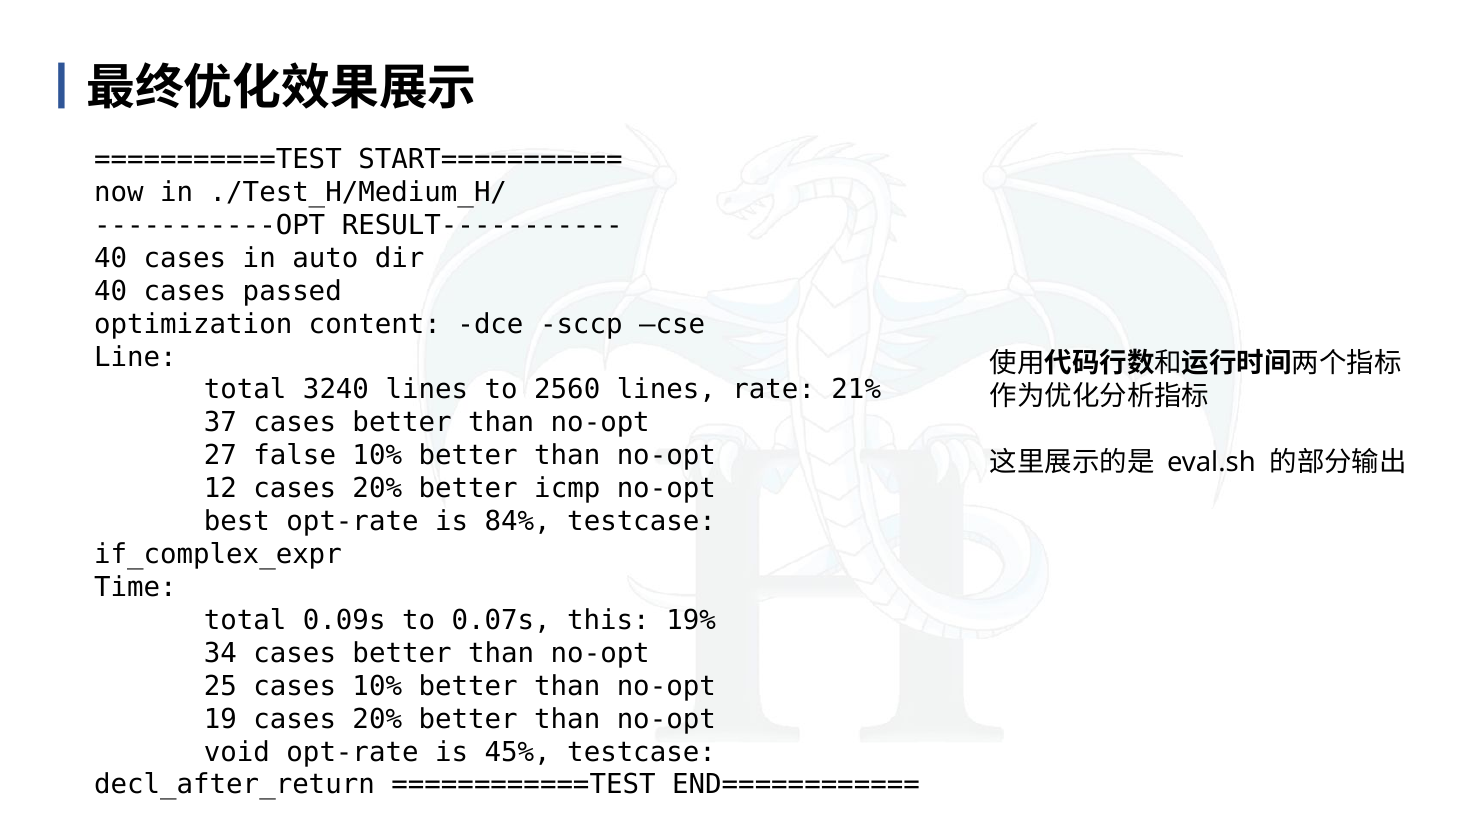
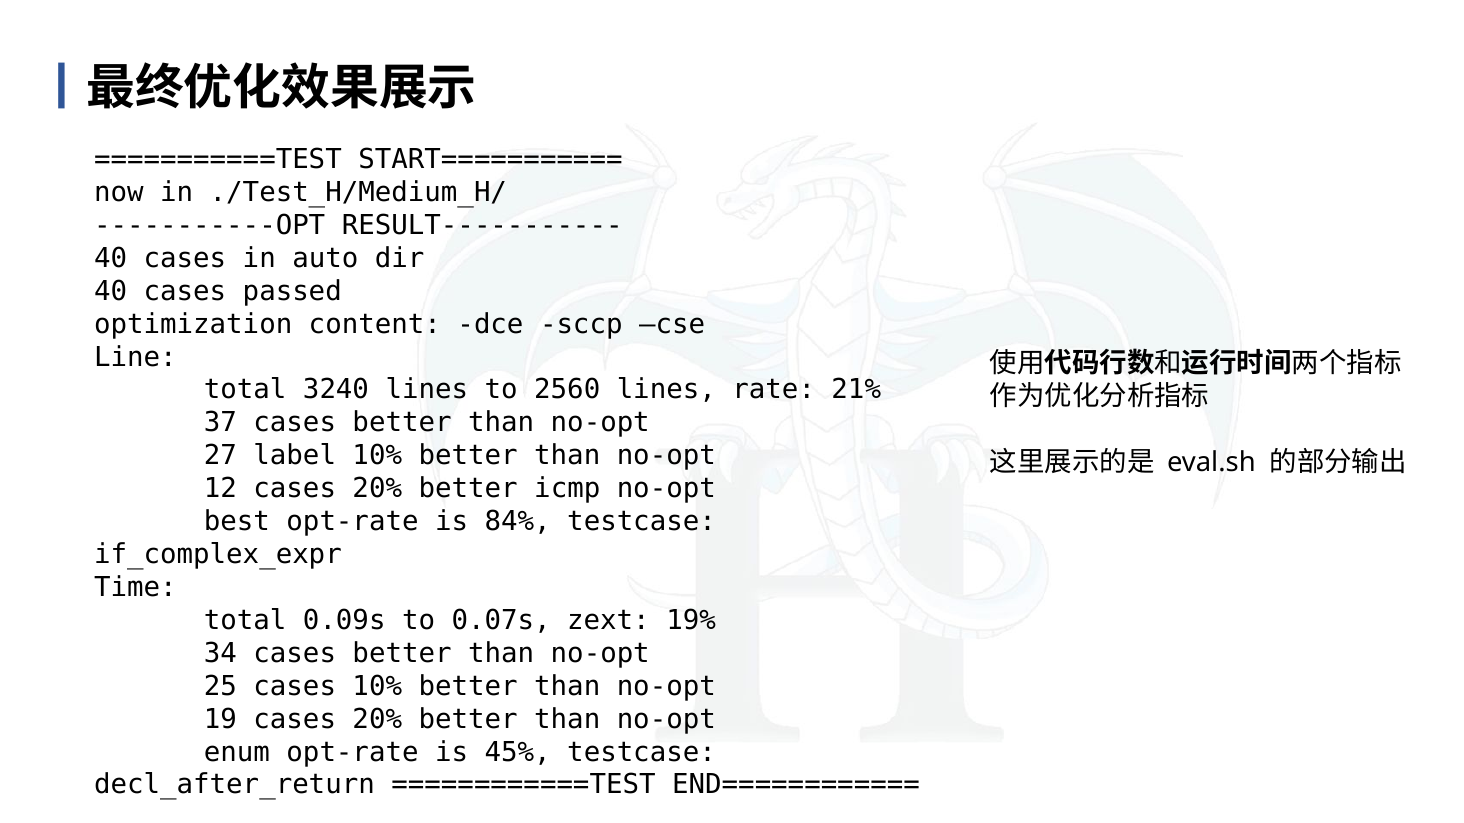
false: false -> label
this: this -> zext
void: void -> enum
